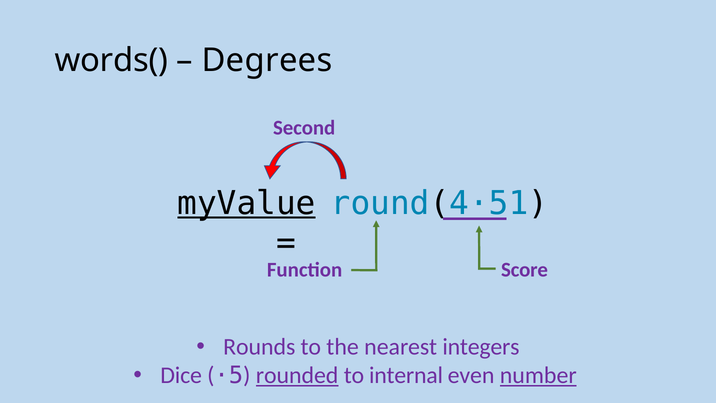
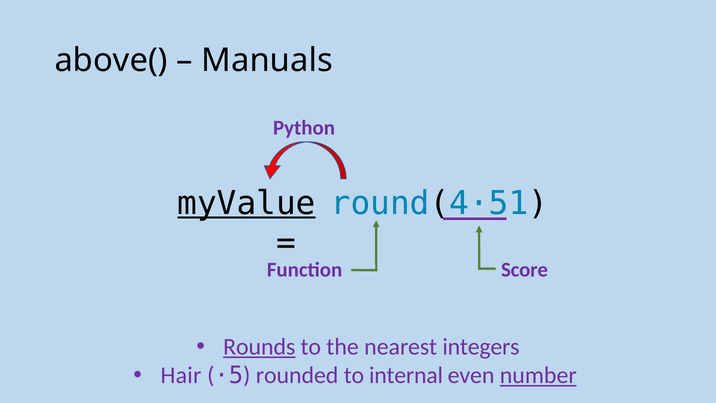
words(: words( -> above(
Degrees: Degrees -> Manuals
Second: Second -> Python
Rounds underline: none -> present
Dice: Dice -> Hair
rounded underline: present -> none
